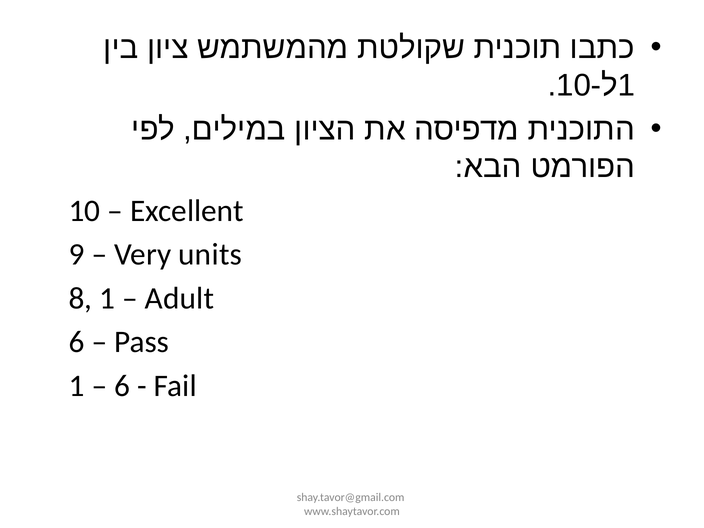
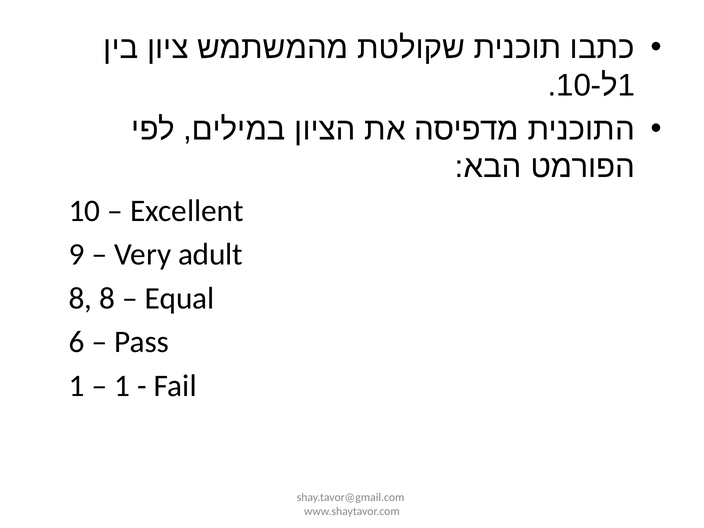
units: units -> adult
8 1: 1 -> 8
Adult: Adult -> Equal
6 at (122, 386): 6 -> 1
